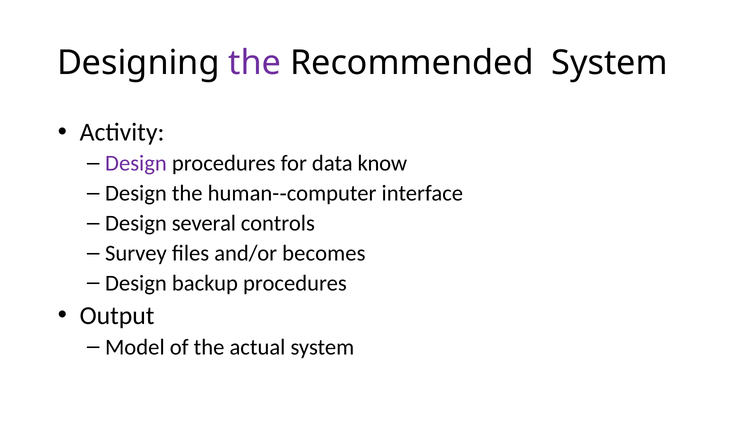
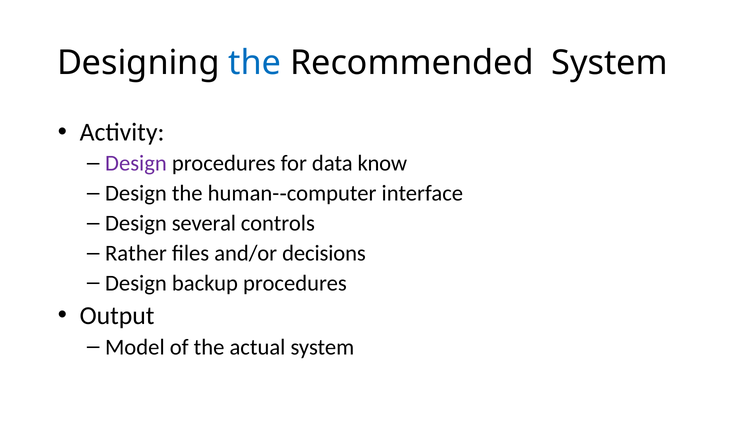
the at (255, 63) colour: purple -> blue
Survey: Survey -> Rather
becomes: becomes -> decisions
